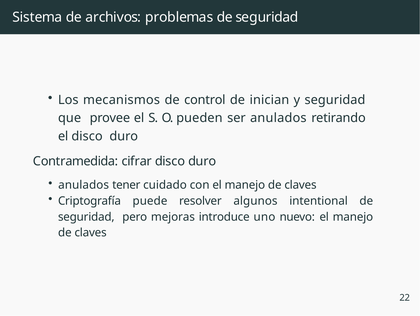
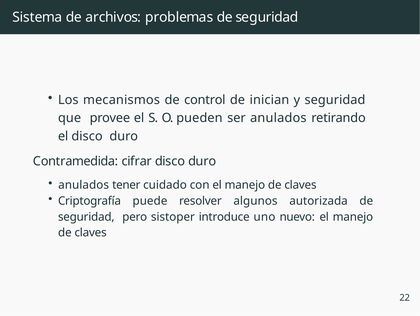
intentional: intentional -> autorizada
mejoras: mejoras -> sistoper
